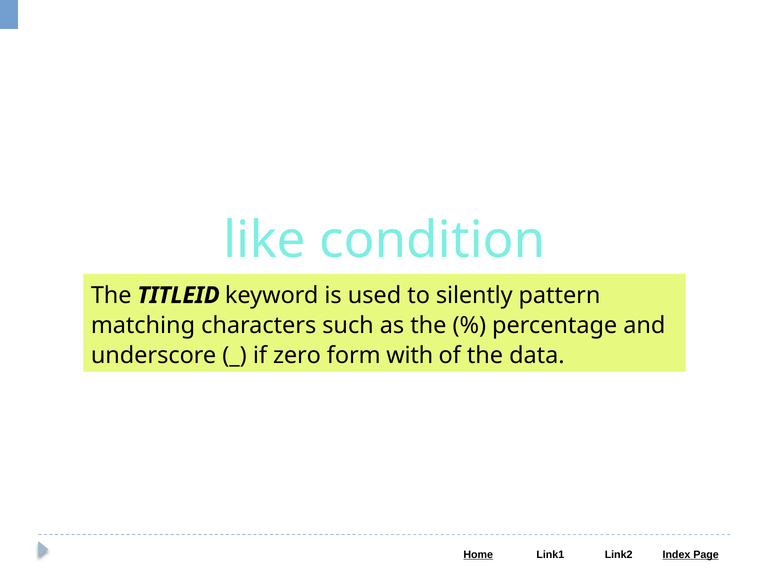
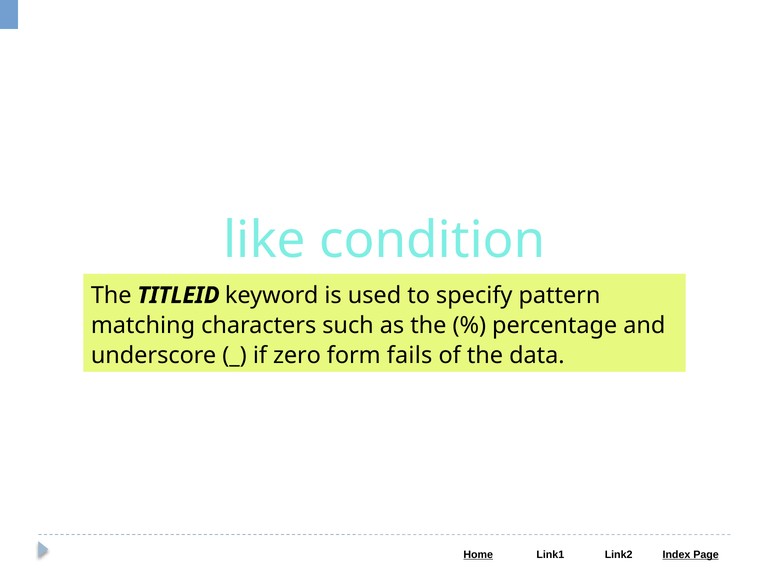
silently: silently -> specify
with: with -> fails
